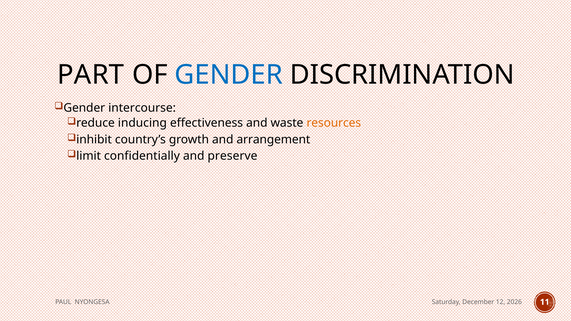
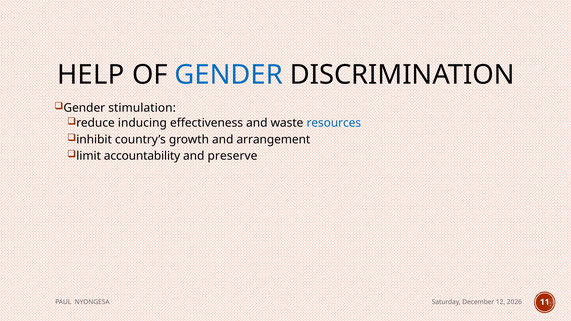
PART: PART -> HELP
intercourse: intercourse -> stimulation
resources colour: orange -> blue
confidentially: confidentially -> accountability
